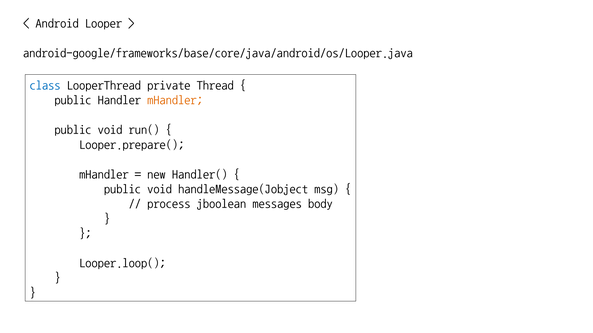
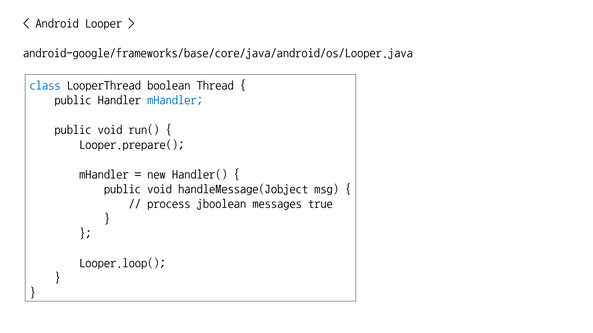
private: private -> boolean
mHandler at (175, 100) colour: orange -> blue
body: body -> true
